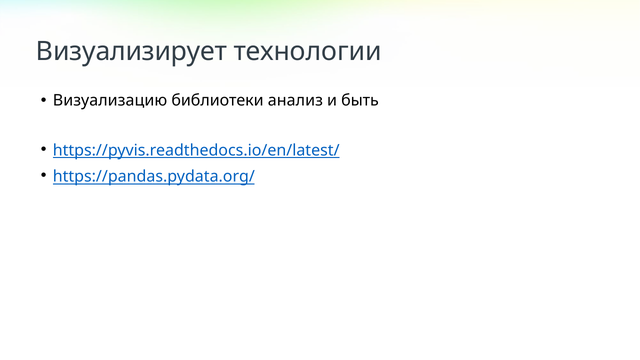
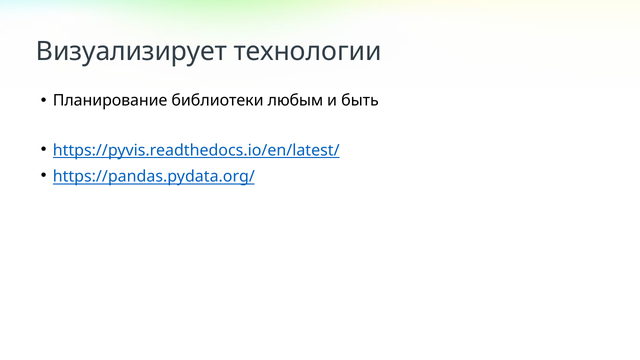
Визуализацию: Визуализацию -> Планирование
анализ: анализ -> любым
